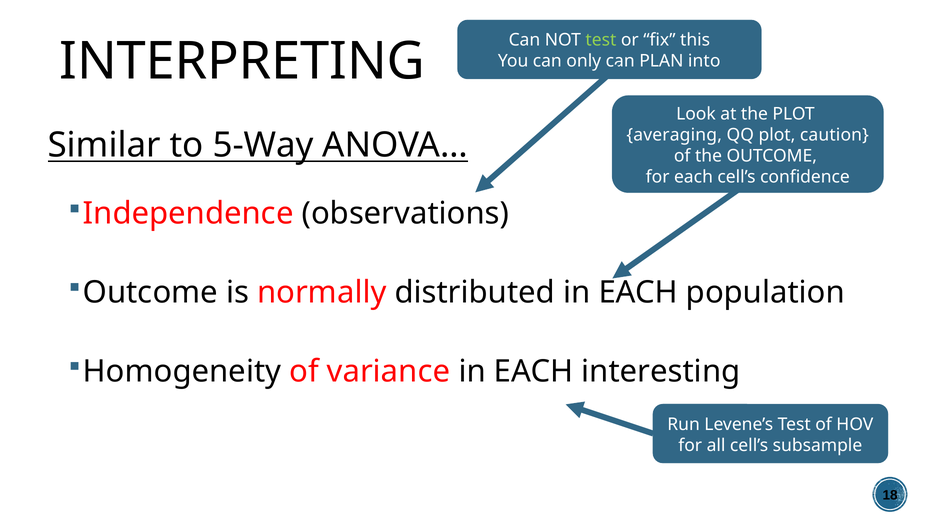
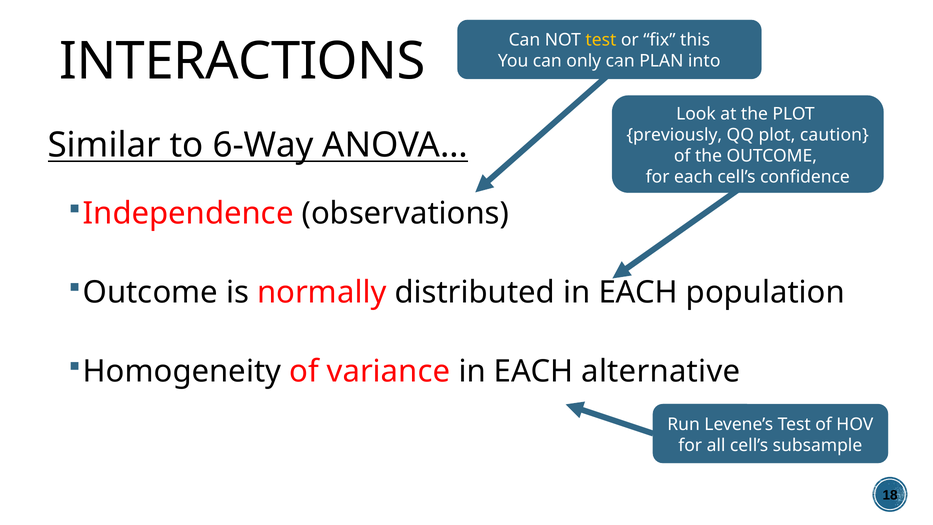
test at (601, 40) colour: light green -> yellow
INTERPRETING: INTERPRETING -> INTERACTIONS
averaging: averaging -> previously
5-Way: 5-Way -> 6-Way
interesting: interesting -> alternative
